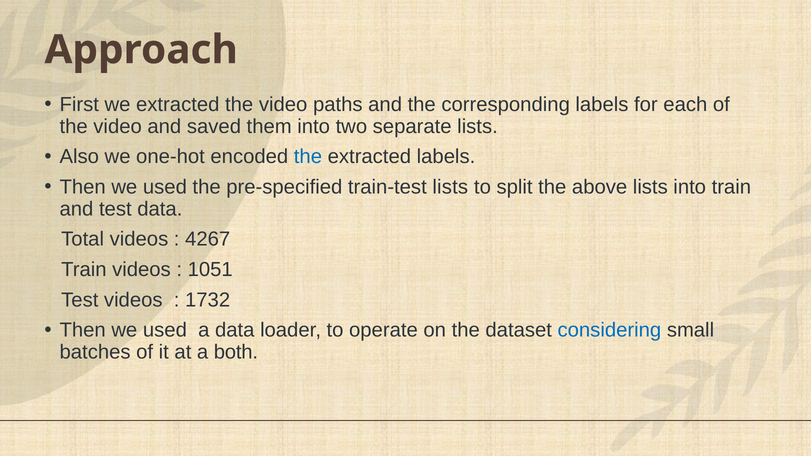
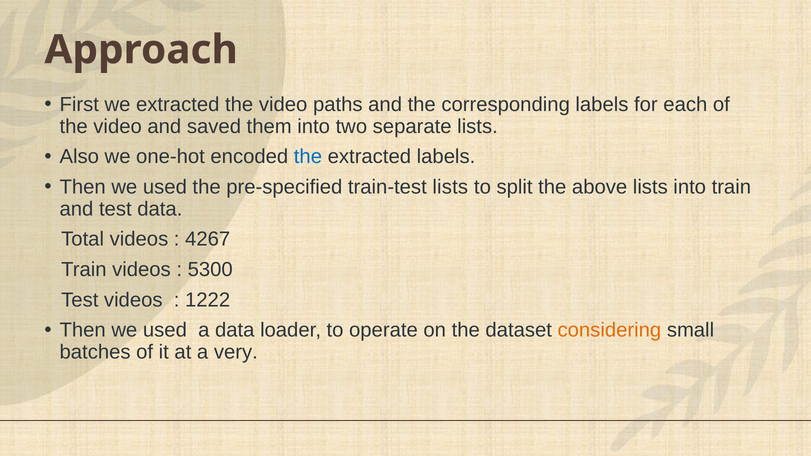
1051: 1051 -> 5300
1732: 1732 -> 1222
considering colour: blue -> orange
both: both -> very
